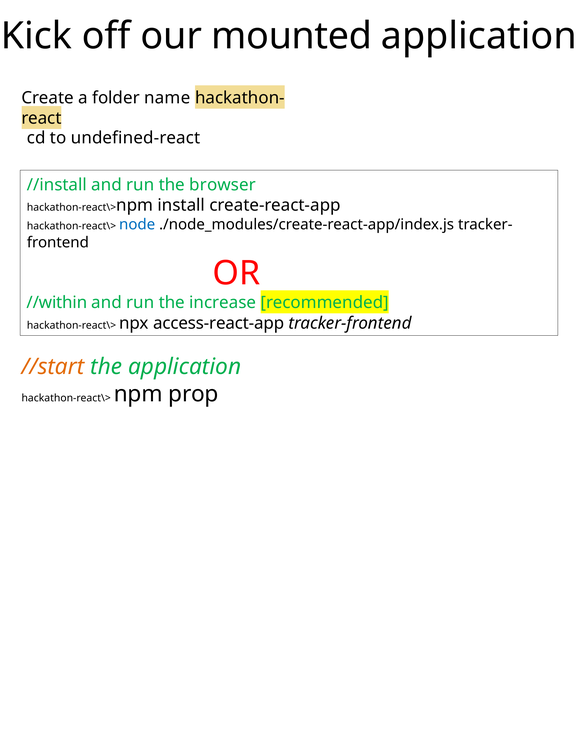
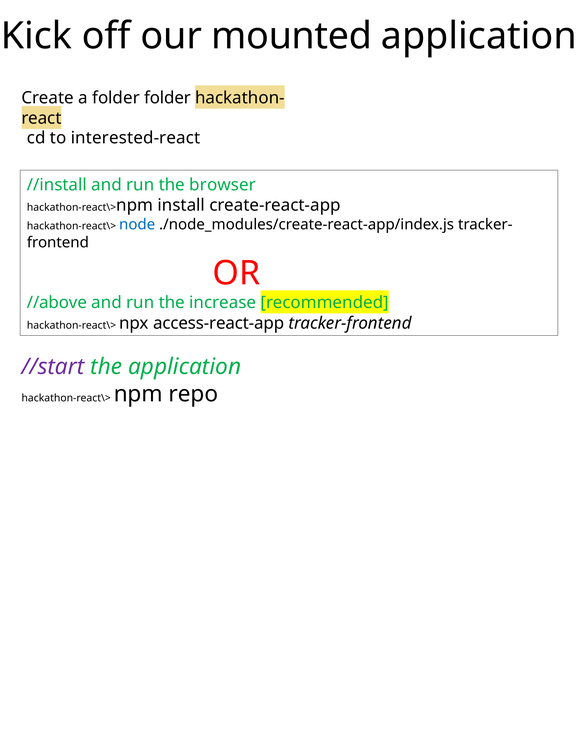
folder name: name -> folder
undefined-react: undefined-react -> interested-react
//within: //within -> //above
//start colour: orange -> purple
prop: prop -> repo
